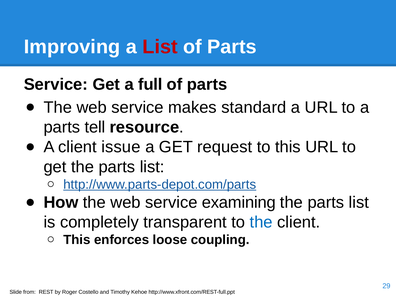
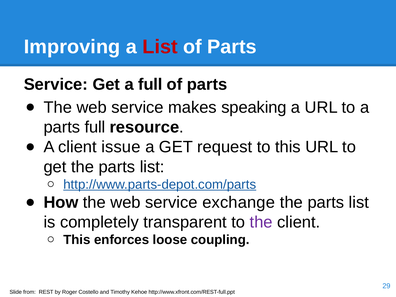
standard: standard -> speaking
parts tell: tell -> full
examining: examining -> exchange
the at (261, 222) colour: blue -> purple
